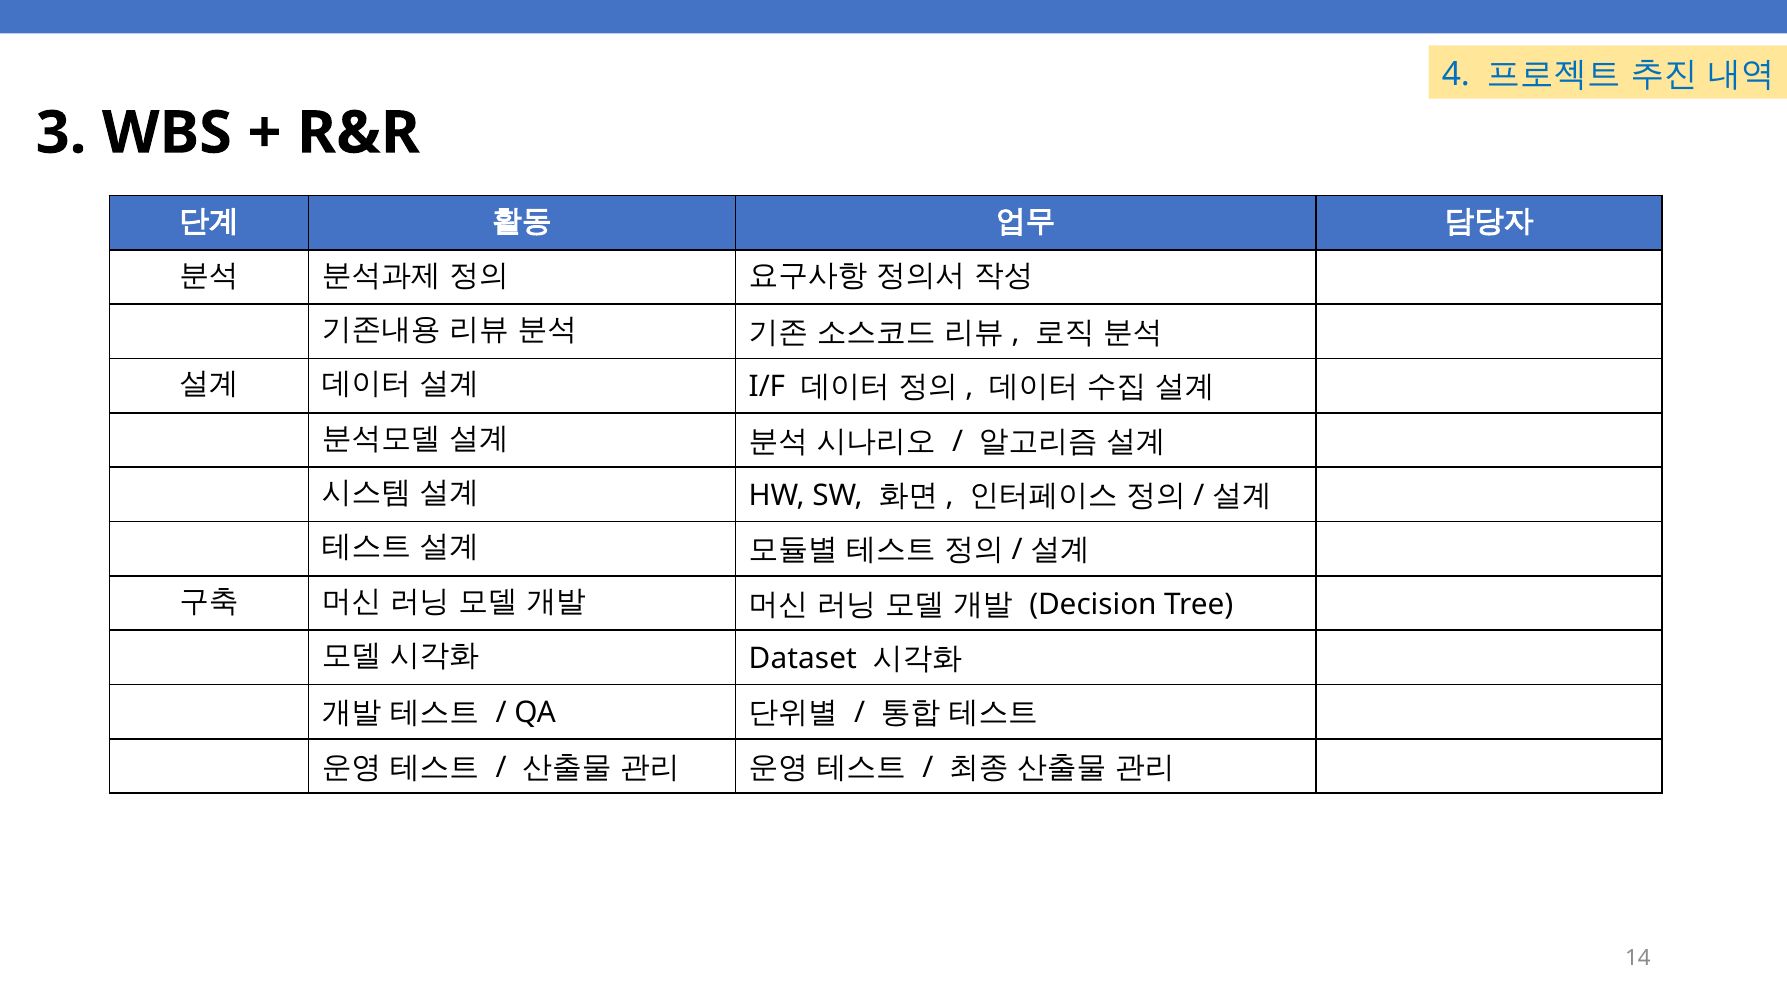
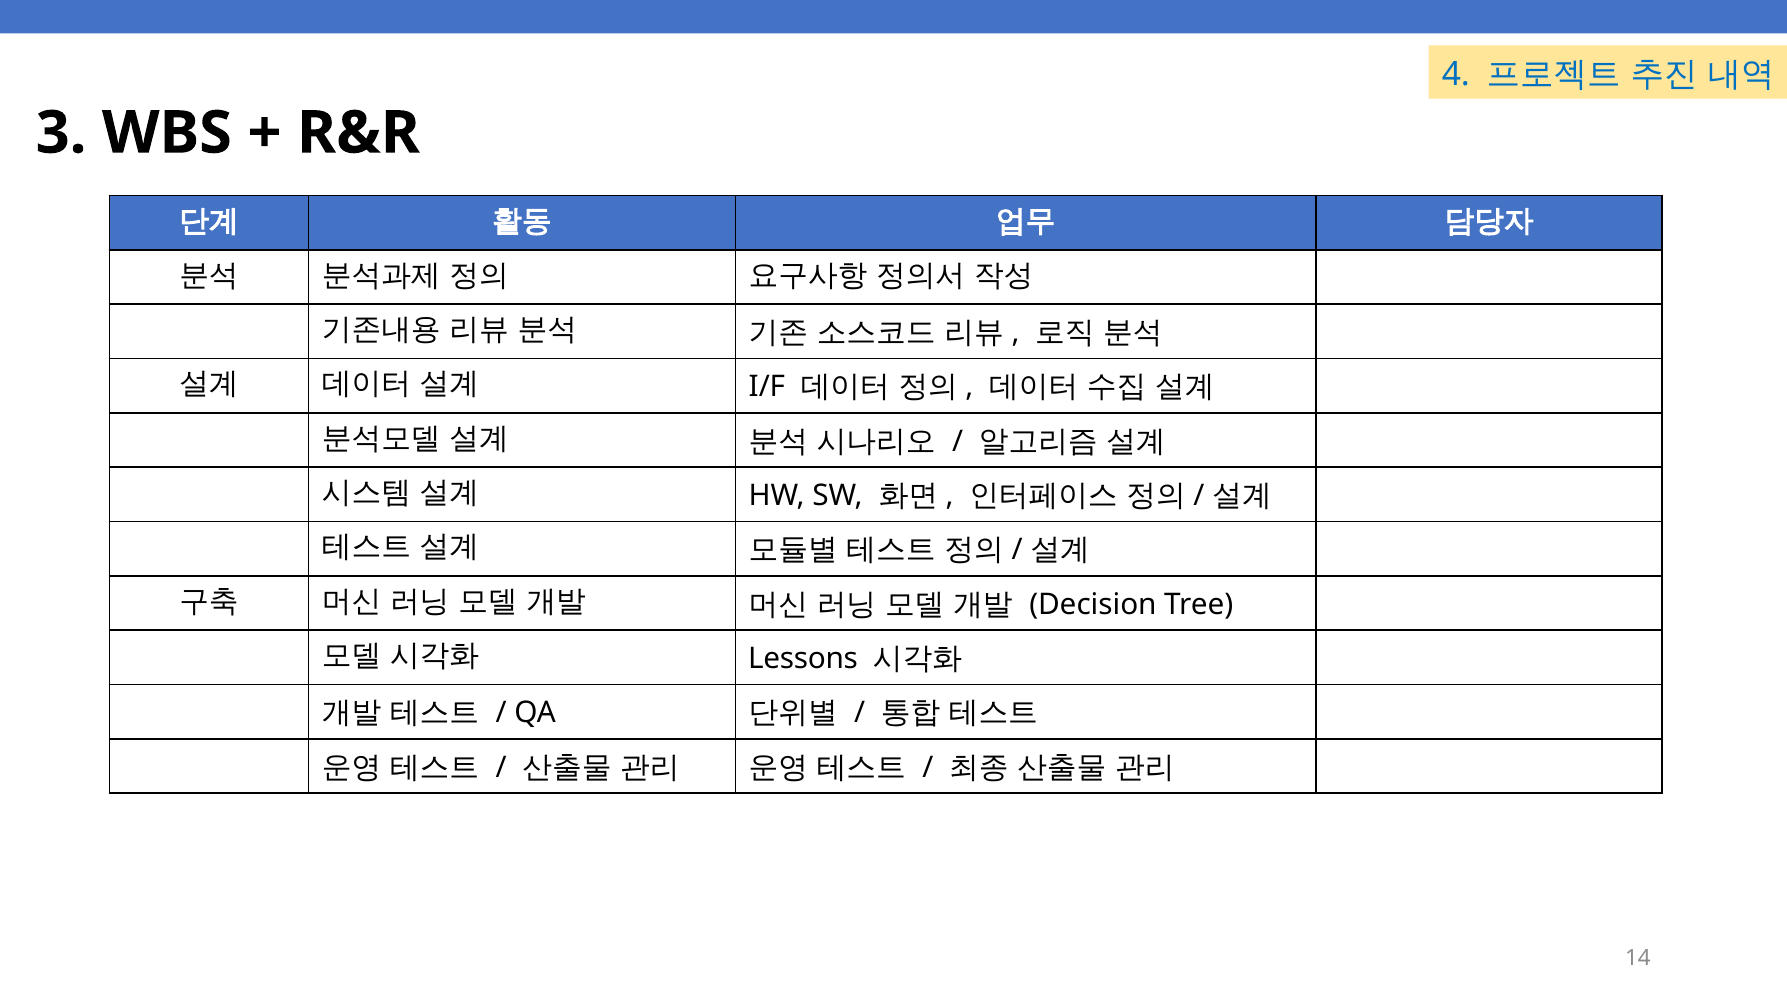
Dataset: Dataset -> Lessons
